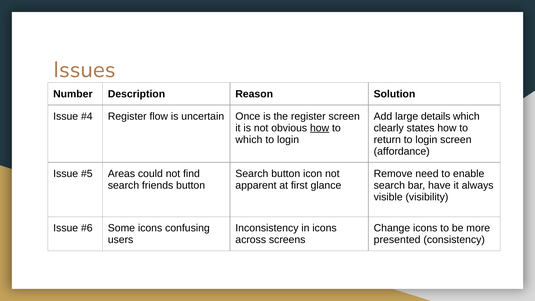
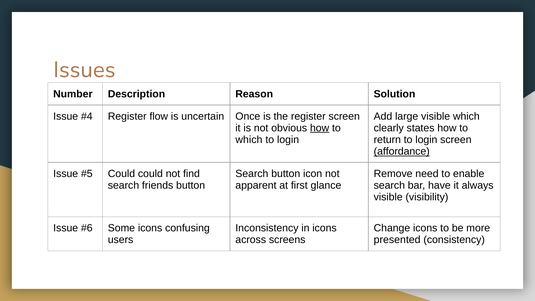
large details: details -> visible
affordance underline: none -> present
Areas at (121, 174): Areas -> Could
